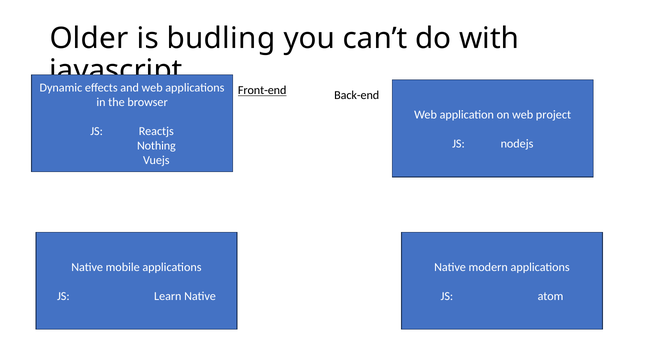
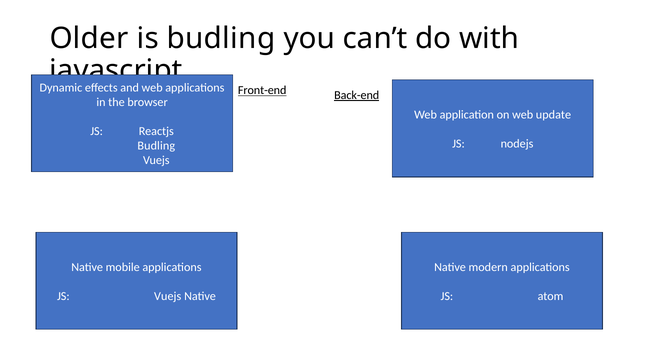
Back-end underline: none -> present
project: project -> update
Nothing at (156, 146): Nothing -> Budling
JS Learn: Learn -> Vuejs
